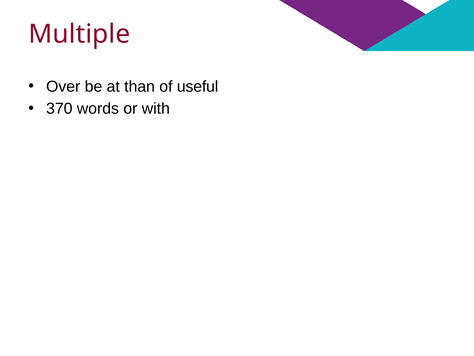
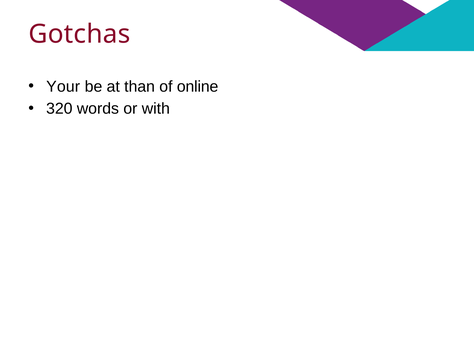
Multiple: Multiple -> Gotchas
Over: Over -> Your
useful: useful -> online
370: 370 -> 320
